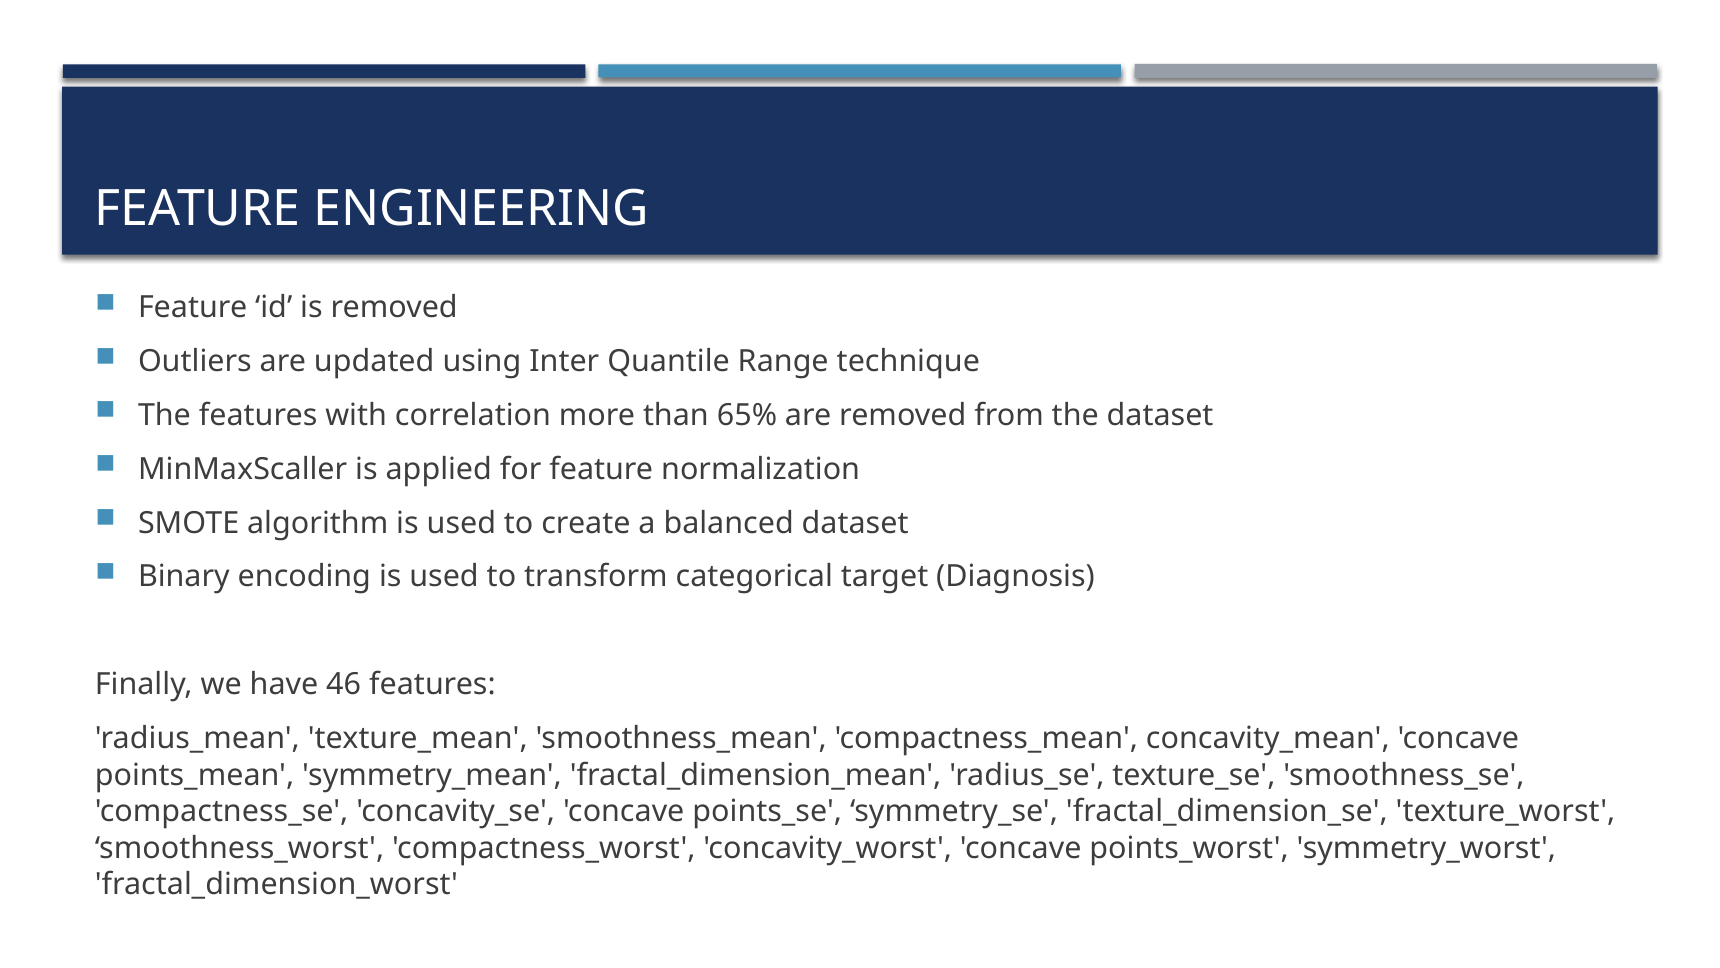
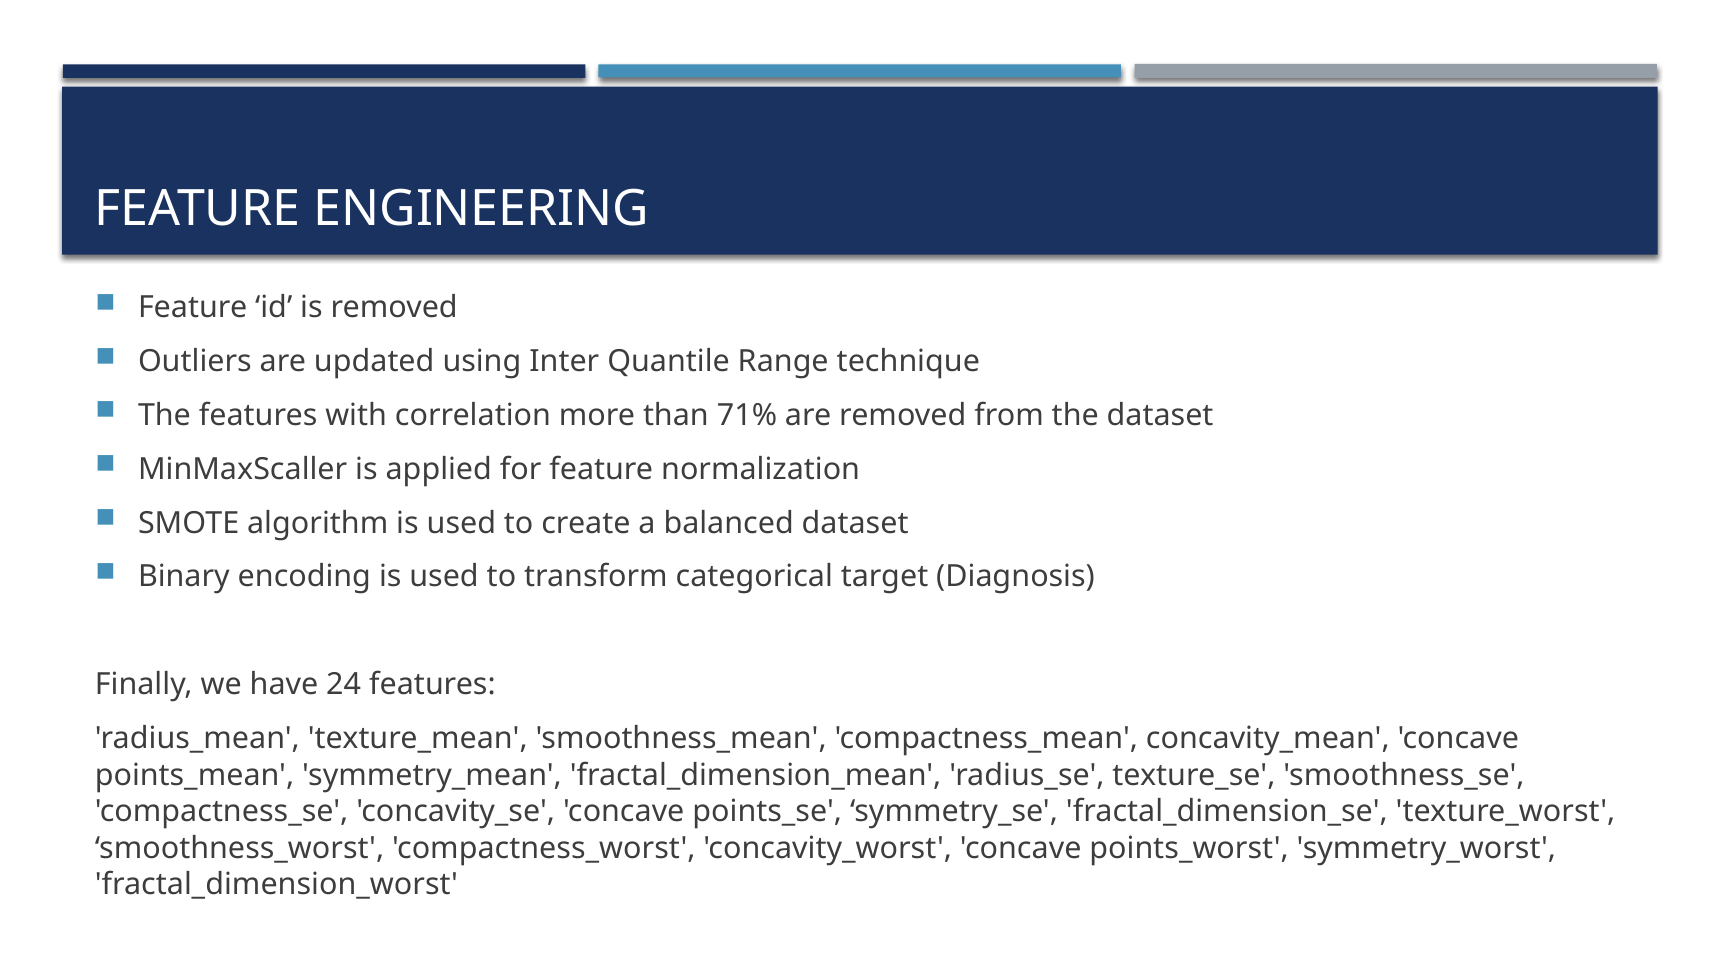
65%: 65% -> 71%
46: 46 -> 24
